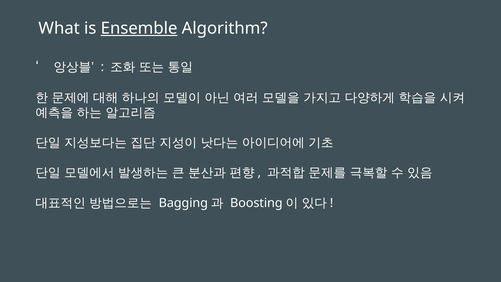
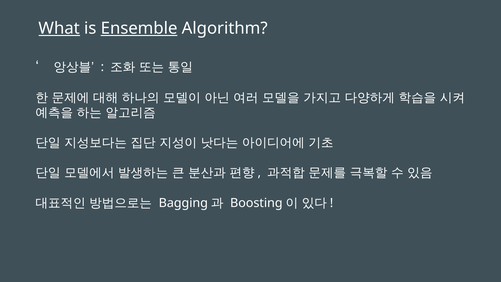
What underline: none -> present
